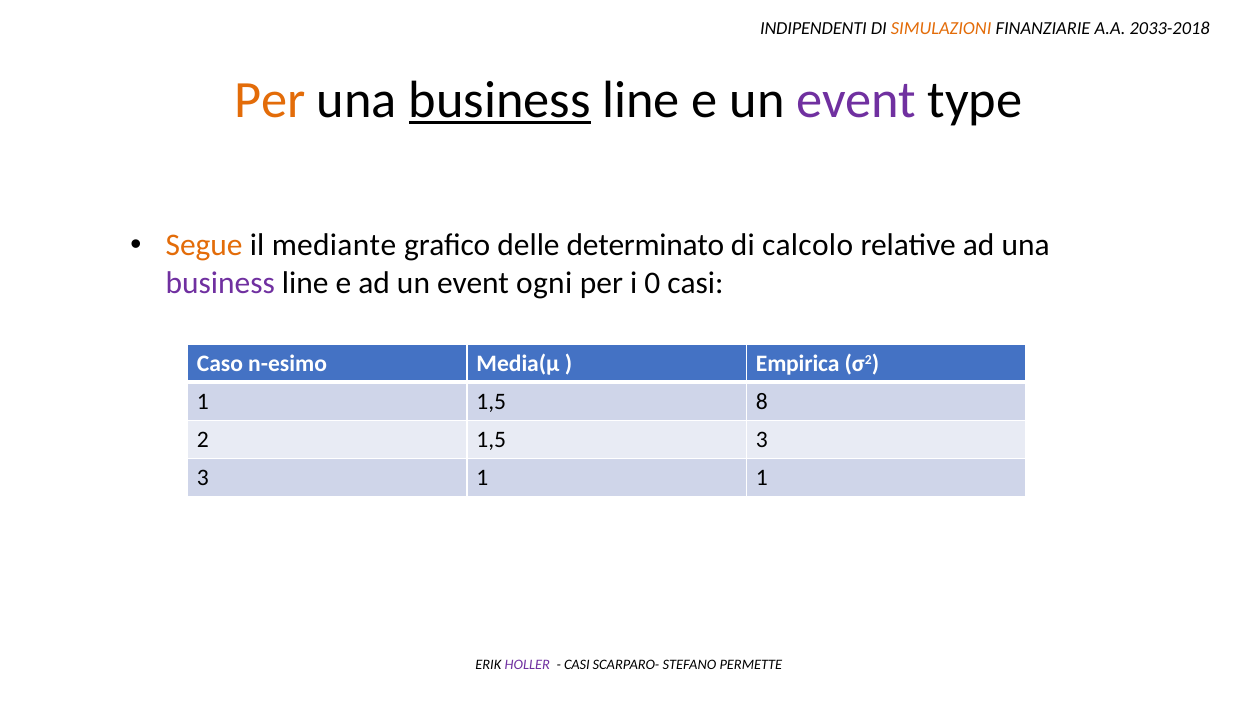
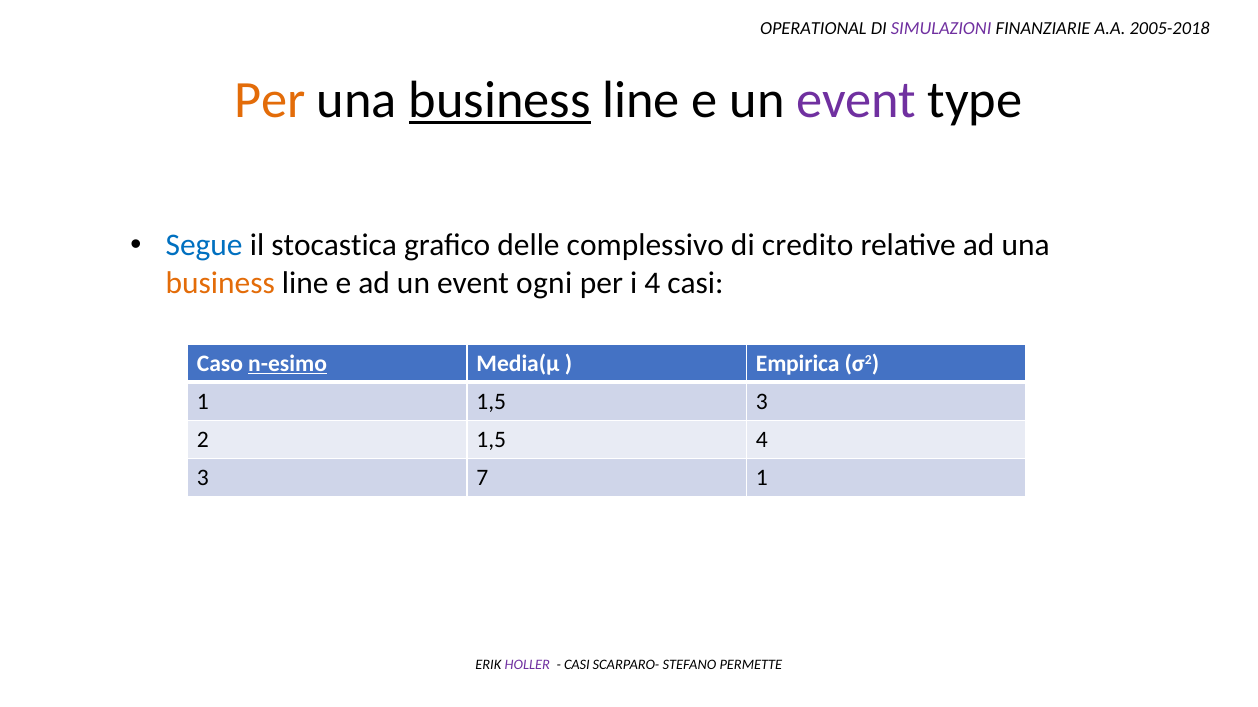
INDIPENDENTI: INDIPENDENTI -> OPERATIONAL
SIMULAZIONI colour: orange -> purple
2033-2018: 2033-2018 -> 2005-2018
Segue colour: orange -> blue
mediante: mediante -> stocastica
determinato: determinato -> complessivo
calcolo: calcolo -> credito
business at (220, 283) colour: purple -> orange
i 0: 0 -> 4
n-esimo underline: none -> present
1,5 8: 8 -> 3
1,5 3: 3 -> 4
3 1: 1 -> 7
